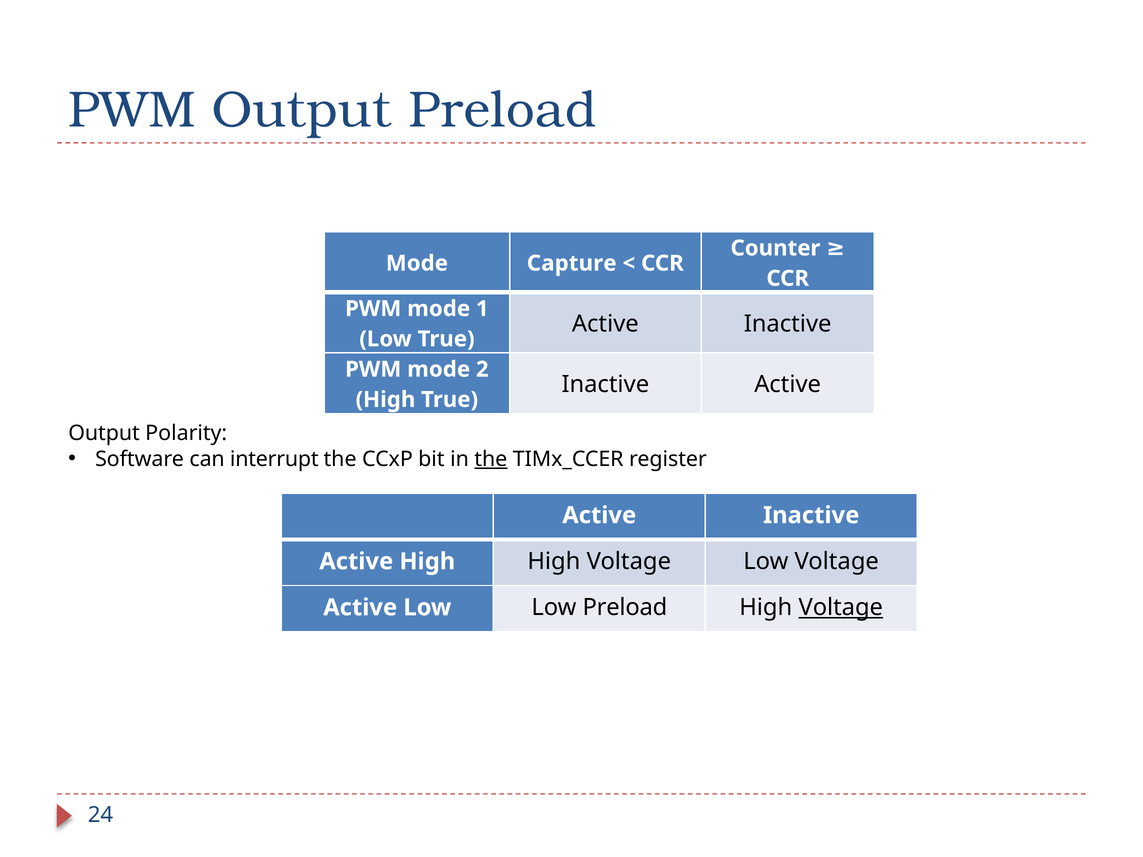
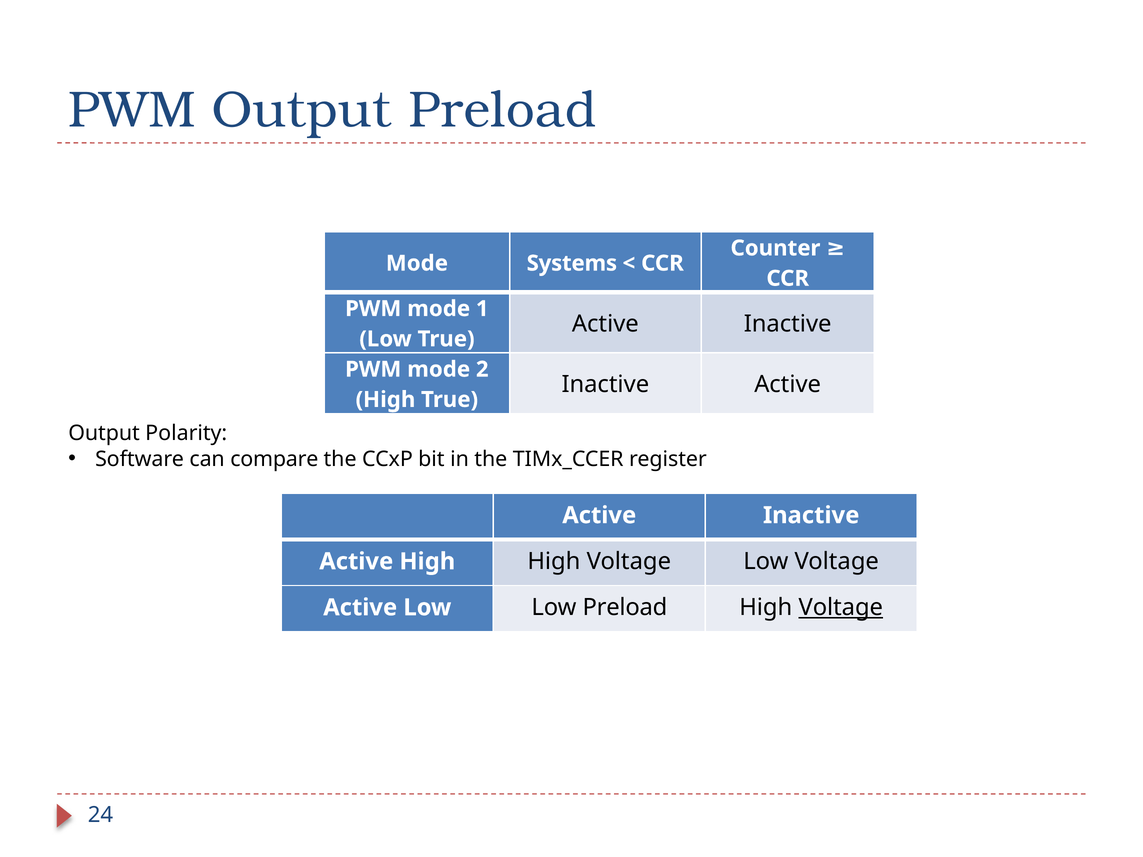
Capture: Capture -> Systems
interrupt: interrupt -> compare
the at (491, 459) underline: present -> none
